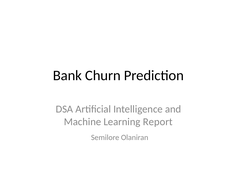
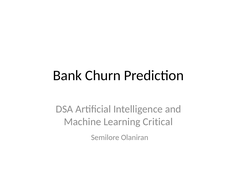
Report: Report -> Critical
